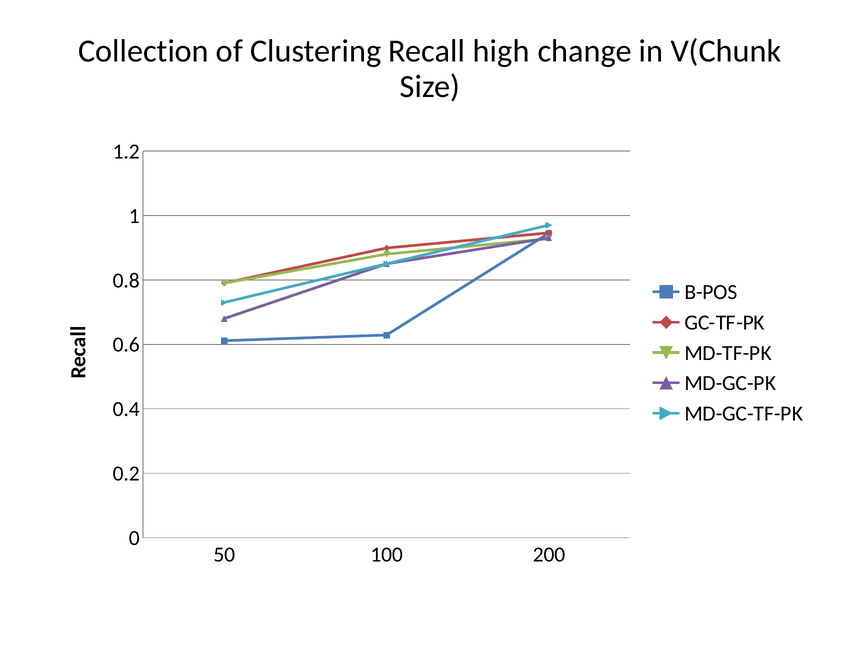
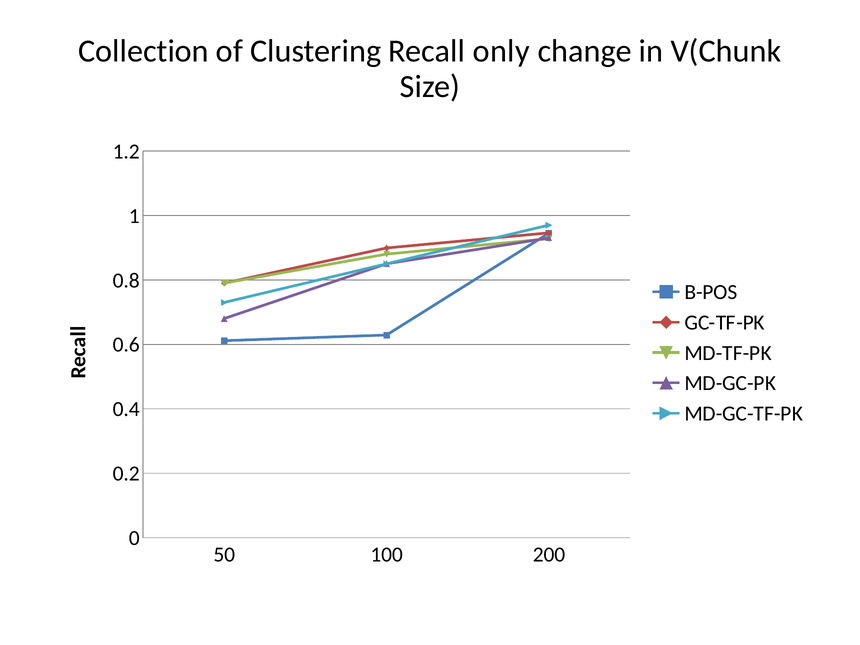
high: high -> only
